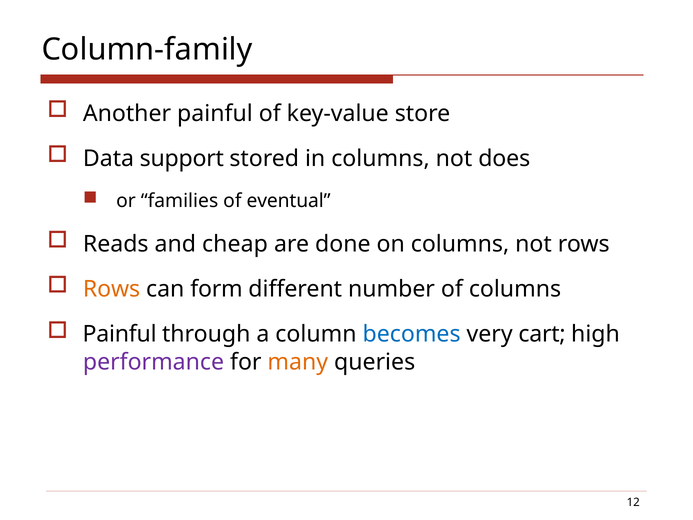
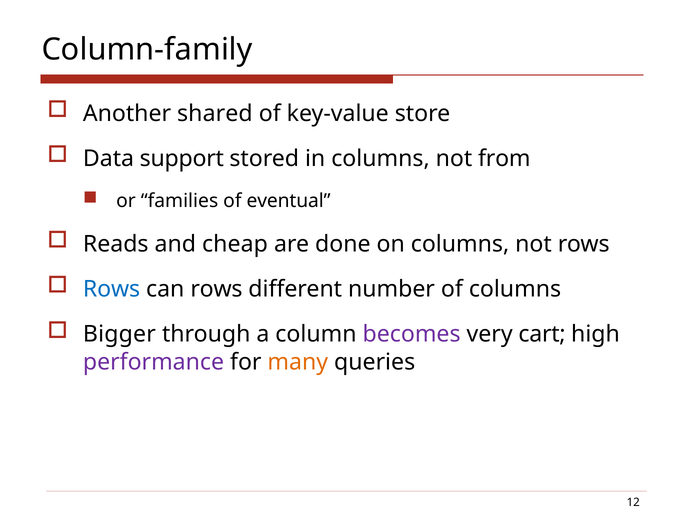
Another painful: painful -> shared
does: does -> from
Rows at (112, 289) colour: orange -> blue
can form: form -> rows
Painful at (120, 334): Painful -> Bigger
becomes colour: blue -> purple
